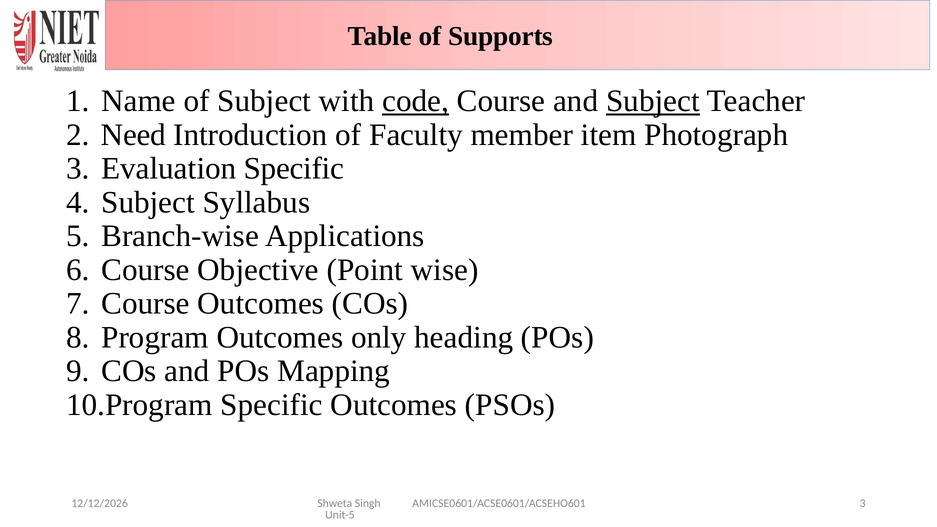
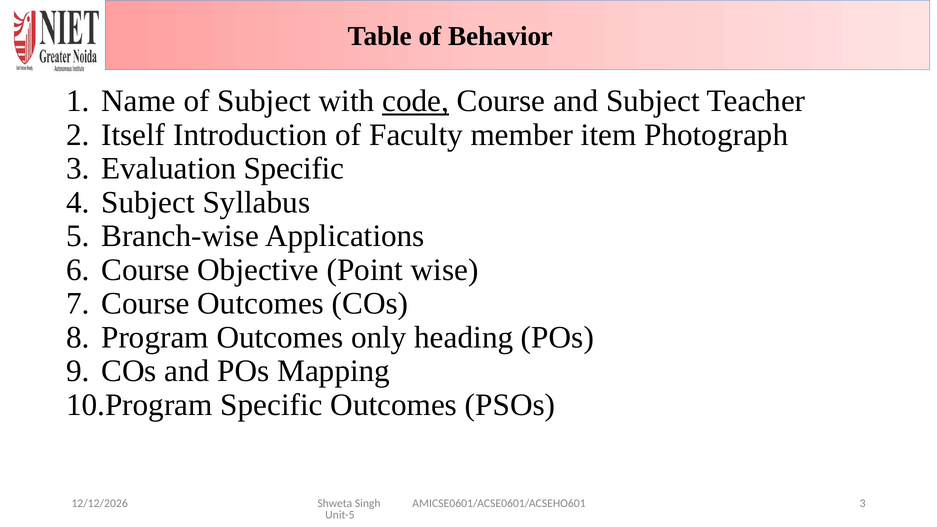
Supports: Supports -> Behavior
Subject at (653, 101) underline: present -> none
Need: Need -> Itself
